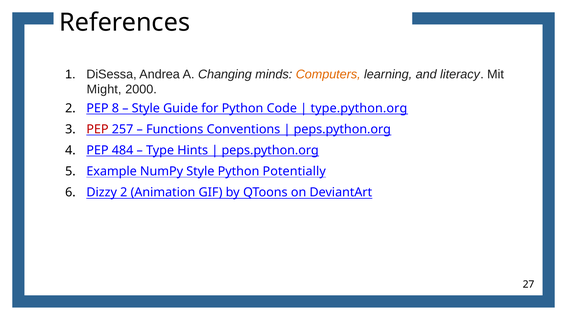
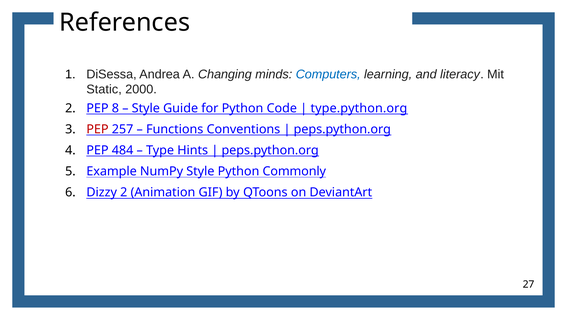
Computers colour: orange -> blue
Might: Might -> Static
Potentially: Potentially -> Commonly
